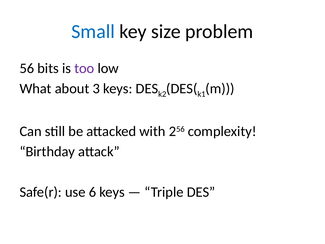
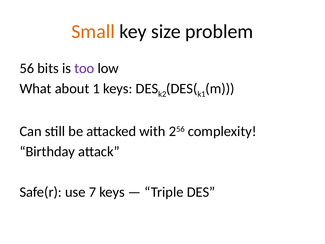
Small colour: blue -> orange
3: 3 -> 1
6: 6 -> 7
